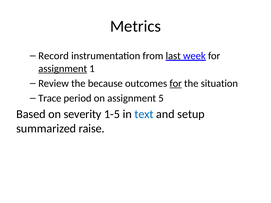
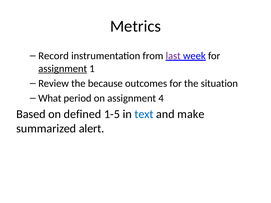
last colour: black -> purple
for at (176, 83) underline: present -> none
Trace: Trace -> What
5: 5 -> 4
severity: severity -> defined
setup: setup -> make
raise: raise -> alert
